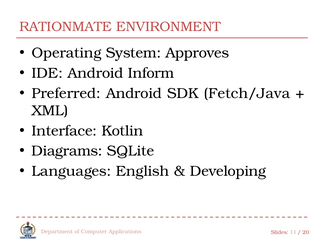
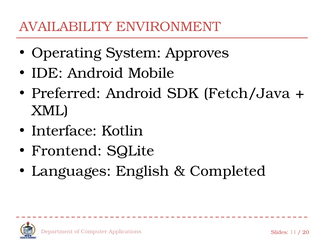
RATIONMATE: RATIONMATE -> AVAILABILITY
Inform: Inform -> Mobile
Diagrams: Diagrams -> Frontend
Developing: Developing -> Completed
